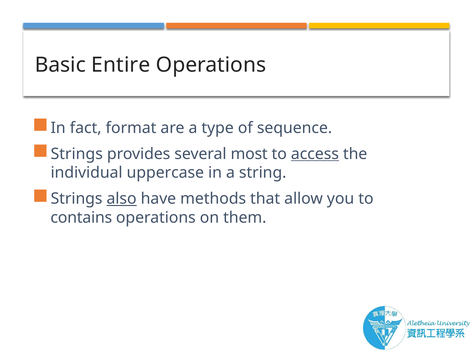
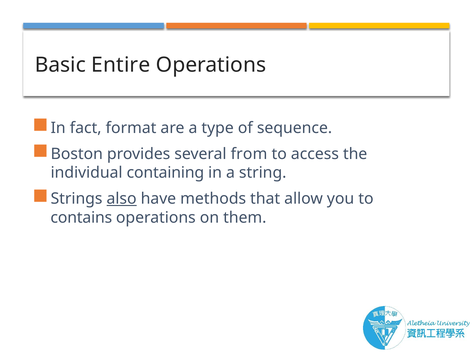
Strings at (77, 154): Strings -> Boston
most: most -> from
access underline: present -> none
uppercase: uppercase -> containing
